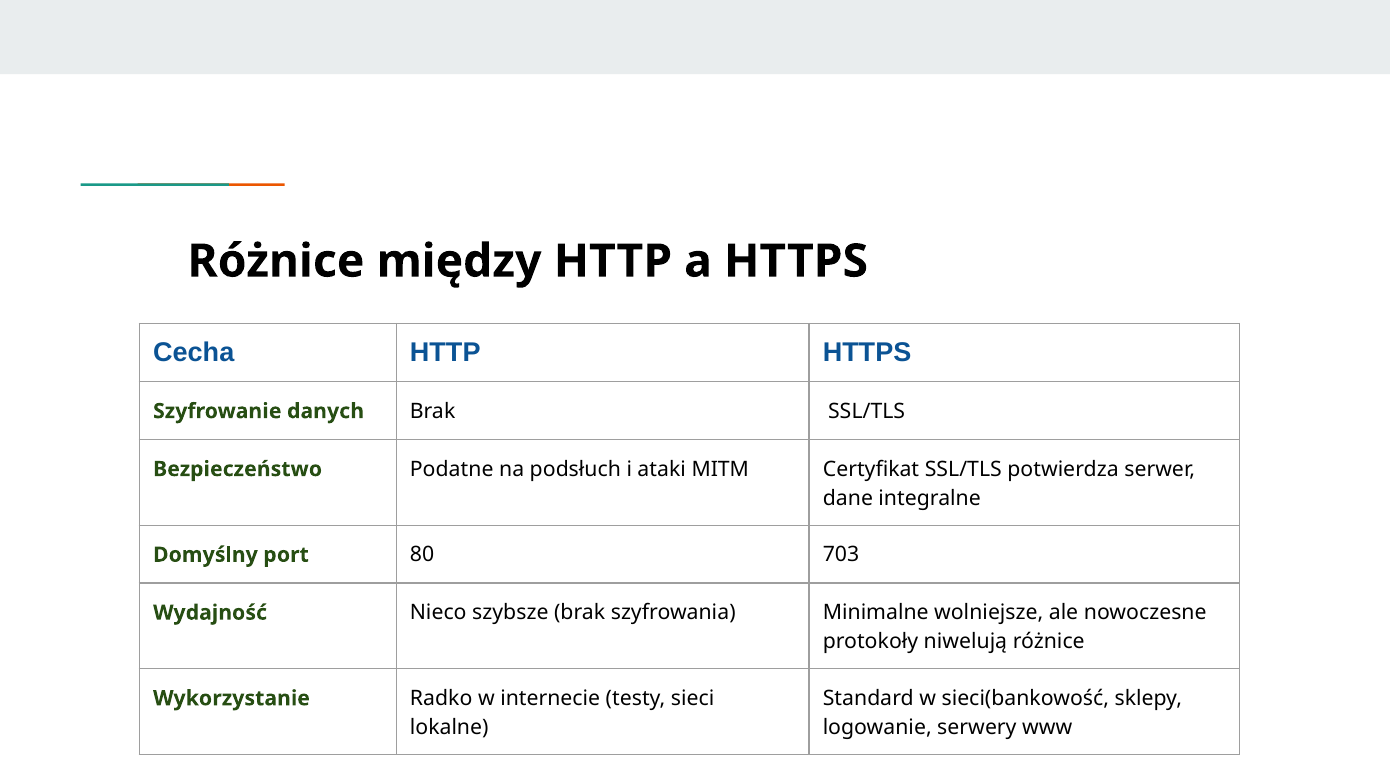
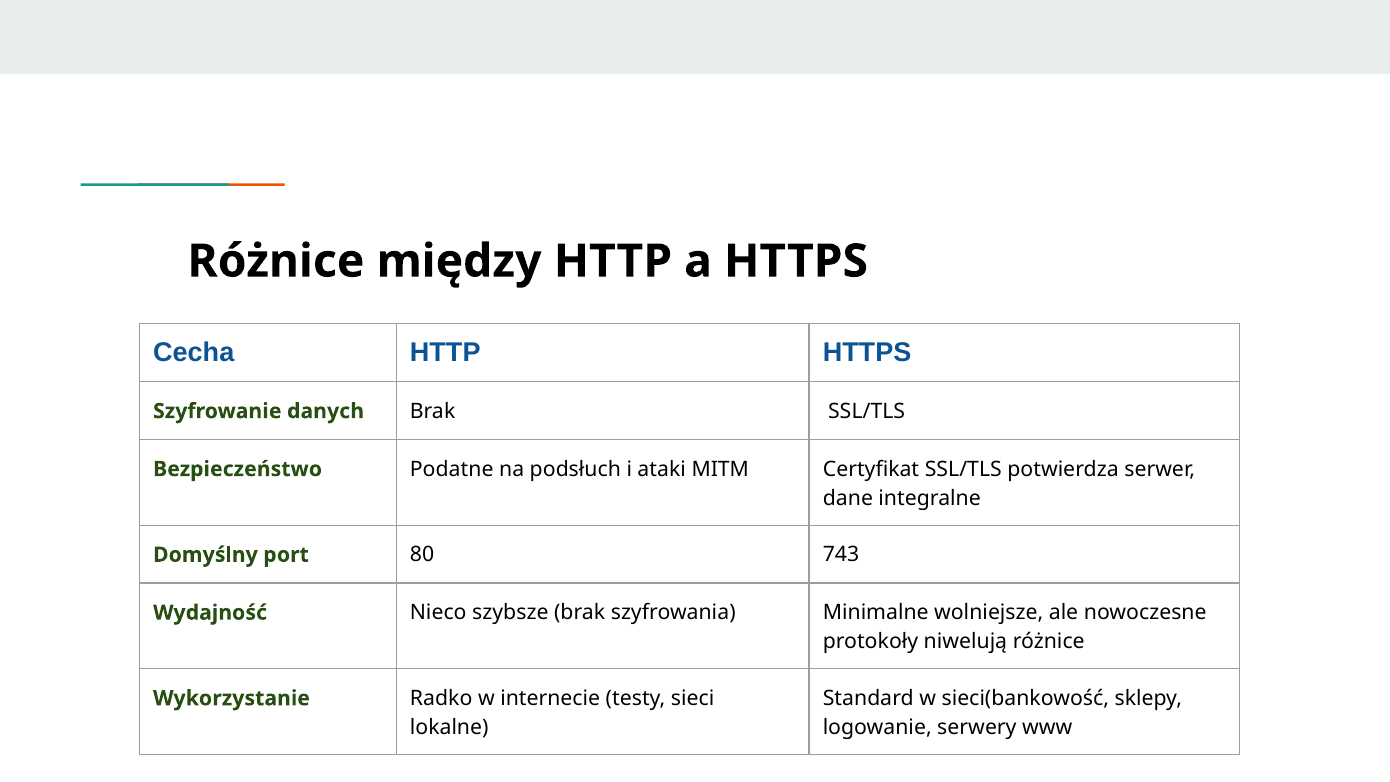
703: 703 -> 743
